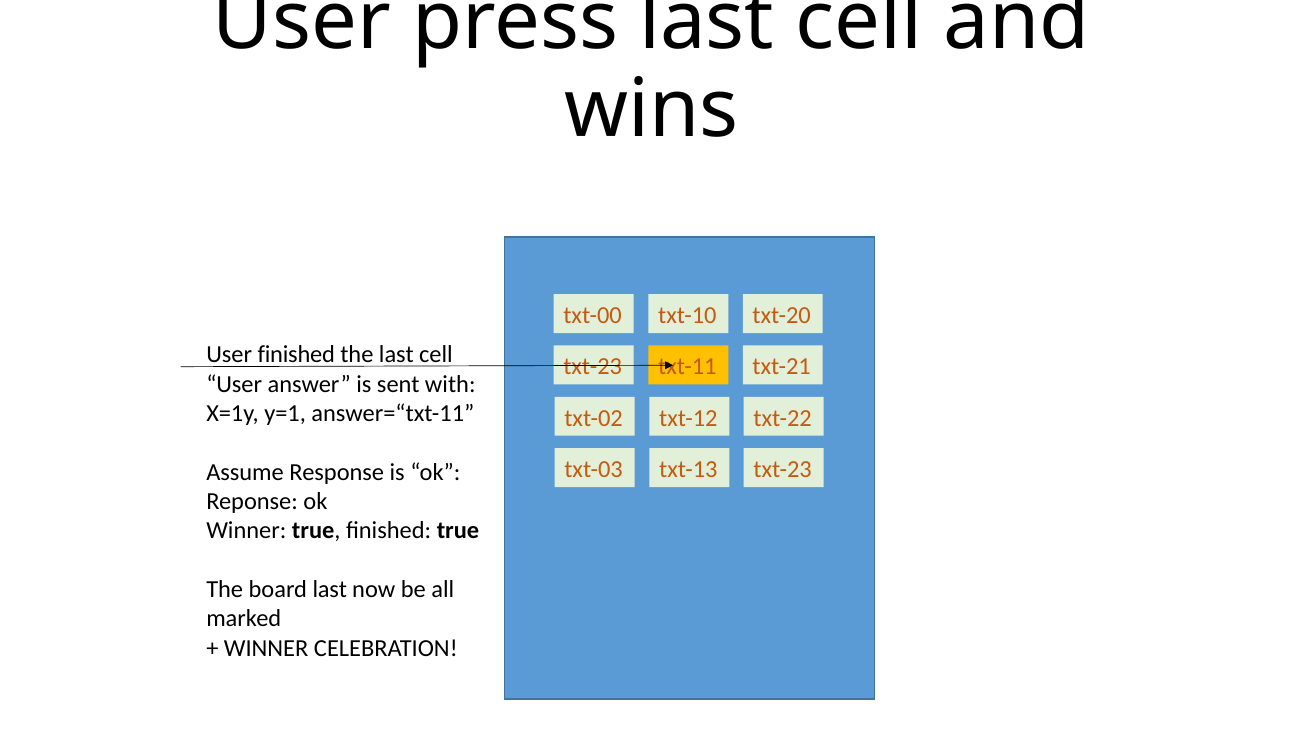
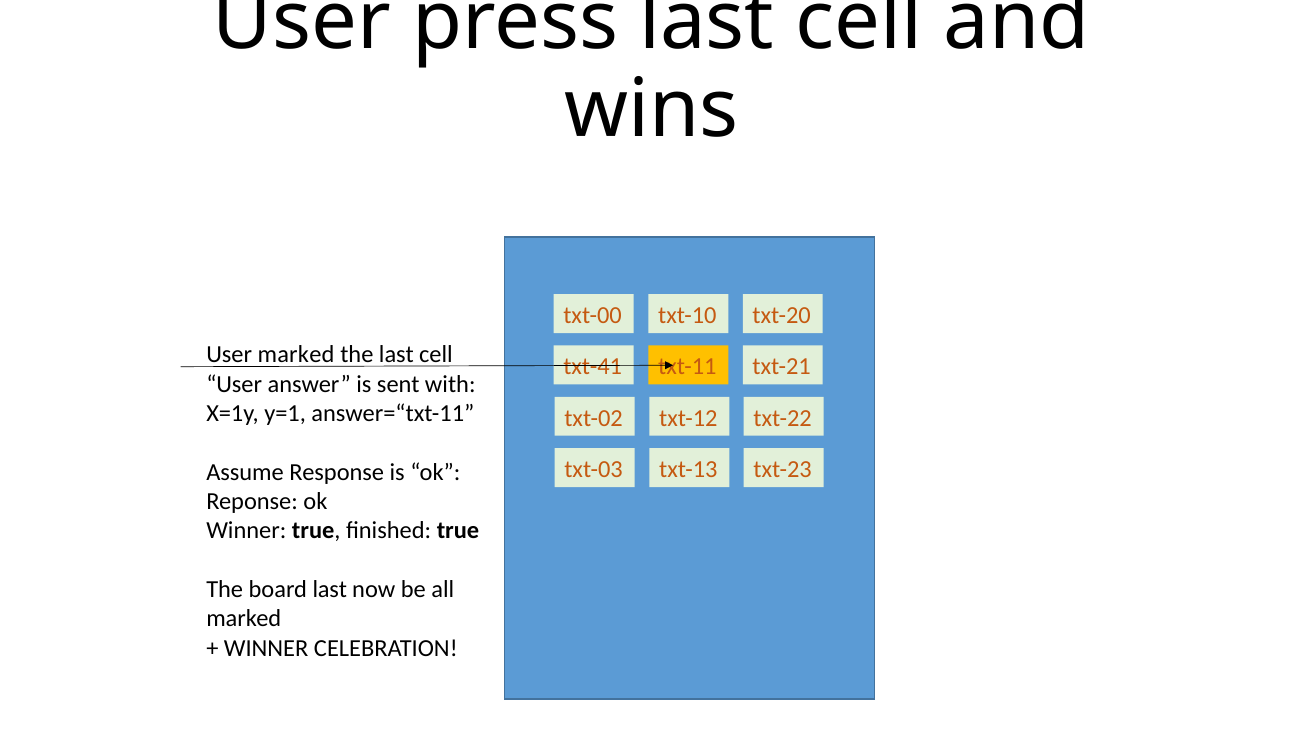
User finished: finished -> marked
txt-23 at (593, 367): txt-23 -> txt-41
